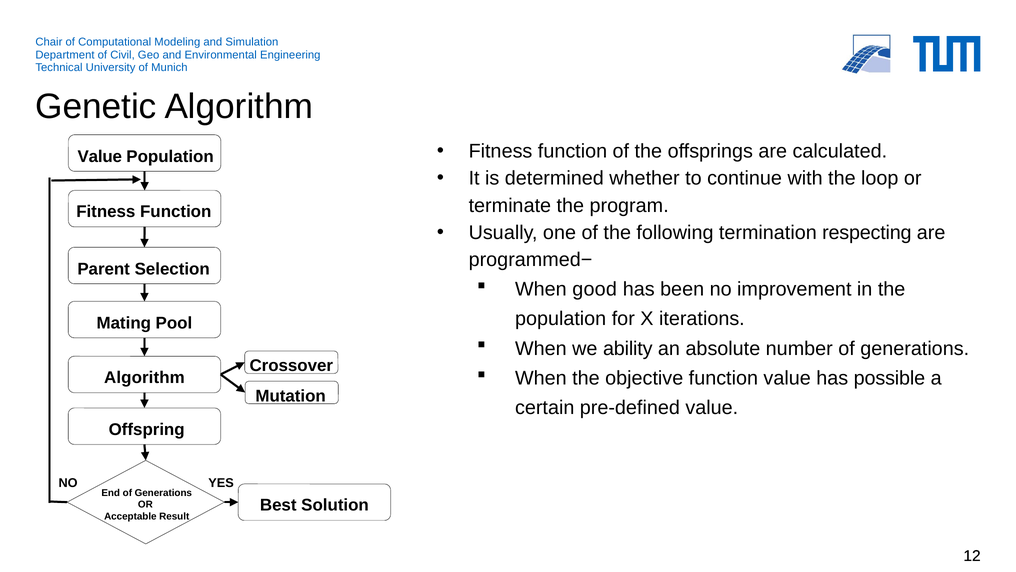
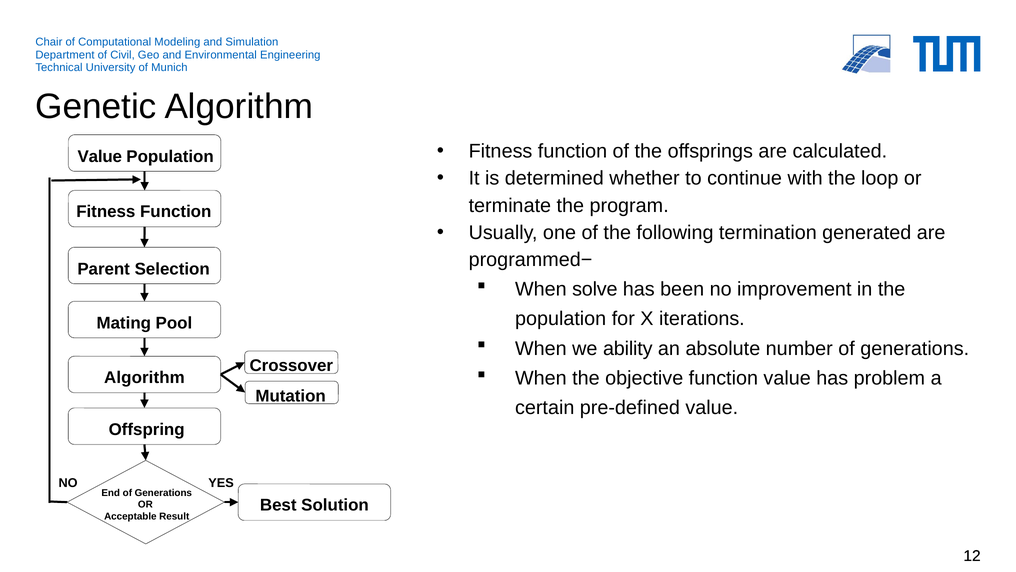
respecting: respecting -> generated
good: good -> solve
possible: possible -> problem
